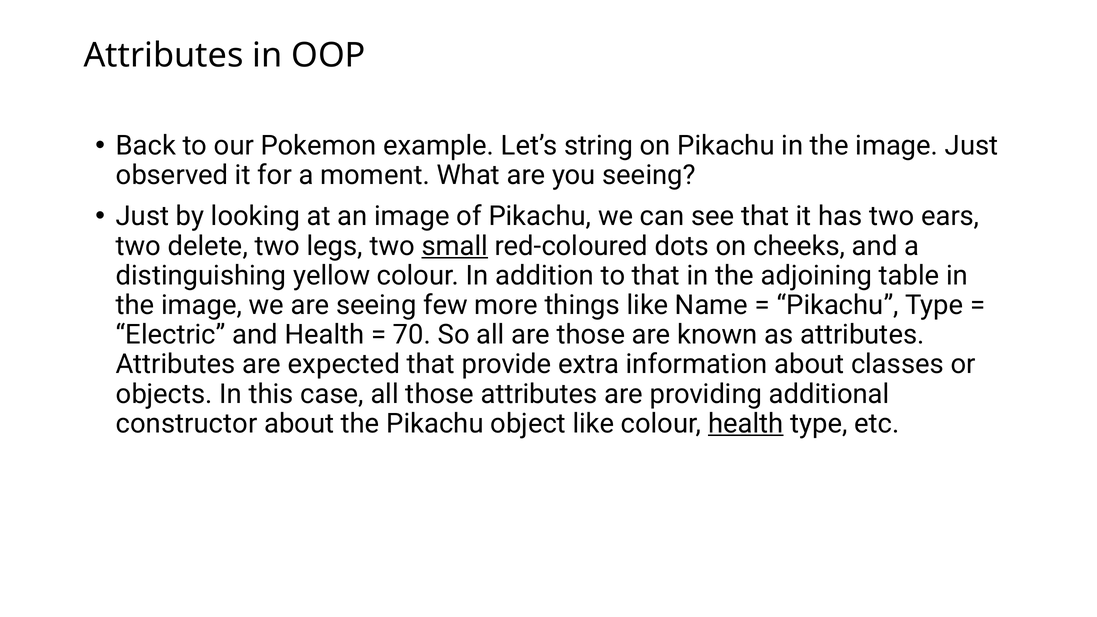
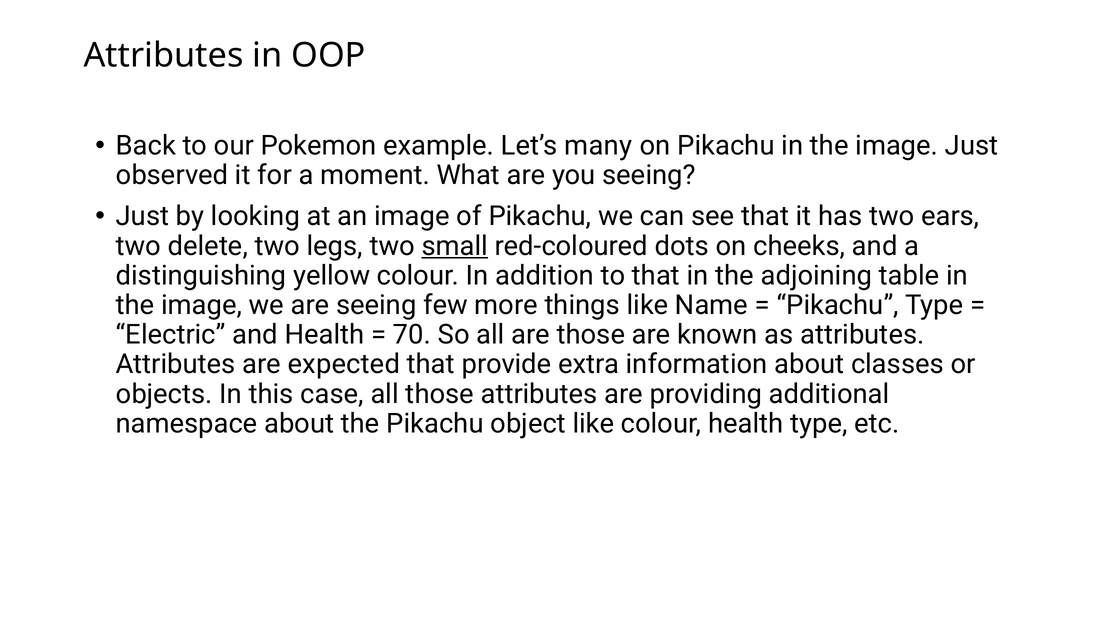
string: string -> many
constructor: constructor -> namespace
health at (746, 424) underline: present -> none
